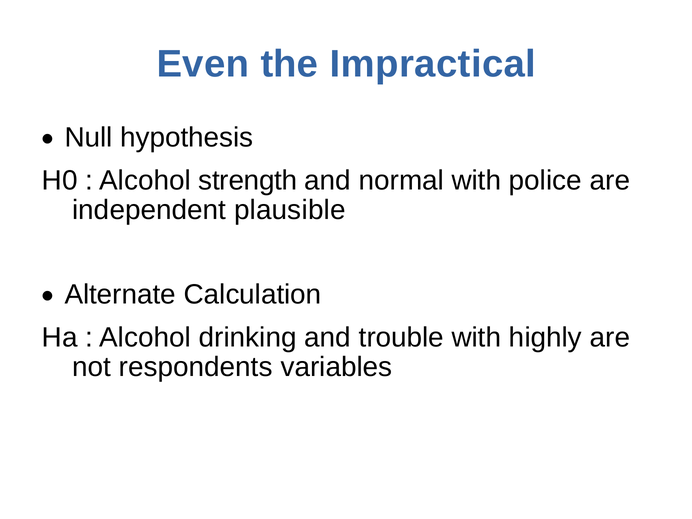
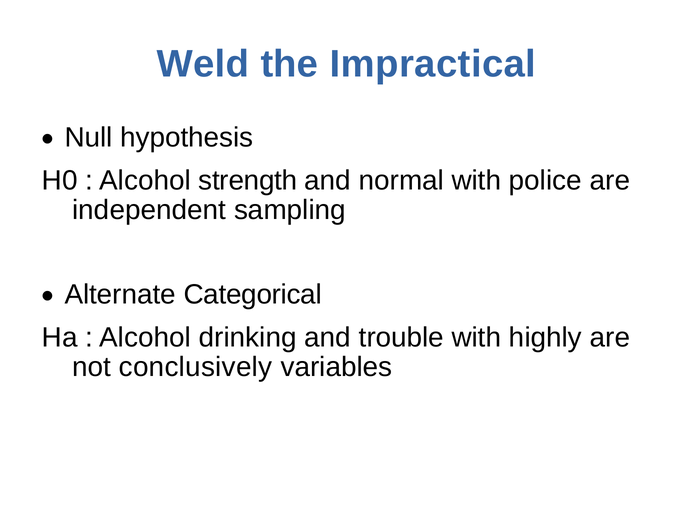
Even: Even -> Weld
plausible: plausible -> sampling
Calculation: Calculation -> Categorical
respondents: respondents -> conclusively
